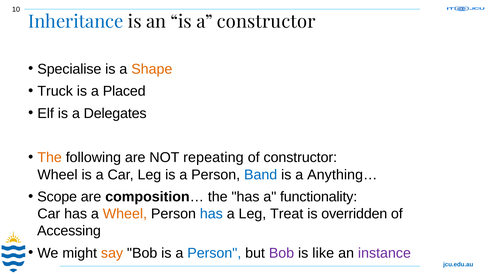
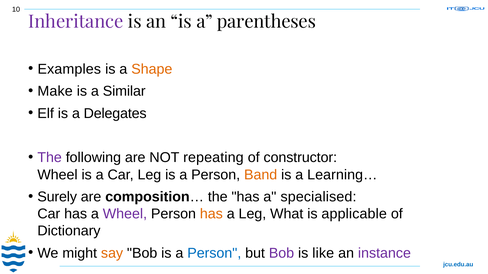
Inheritance colour: blue -> purple
a constructor: constructor -> parentheses
Specialise: Specialise -> Examples
Truck: Truck -> Make
Placed: Placed -> Similar
The at (50, 158) colour: orange -> purple
Band colour: blue -> orange
Anything…: Anything… -> Learning…
Scope: Scope -> Surely
functionality: functionality -> specialised
Wheel at (125, 214) colour: orange -> purple
has at (211, 214) colour: blue -> orange
Treat: Treat -> What
overridden: overridden -> applicable
Accessing: Accessing -> Dictionary
